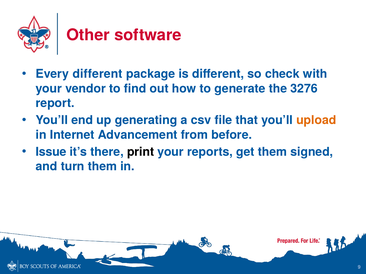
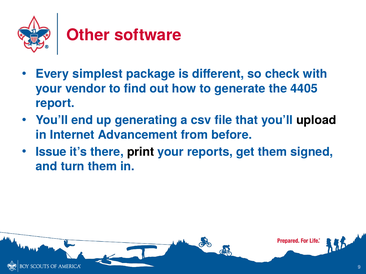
Every different: different -> simplest
3276: 3276 -> 4405
upload colour: orange -> black
